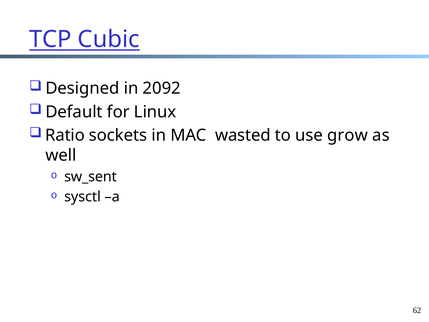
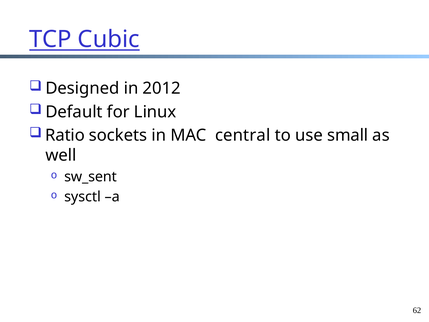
2092: 2092 -> 2012
wasted: wasted -> central
grow: grow -> small
